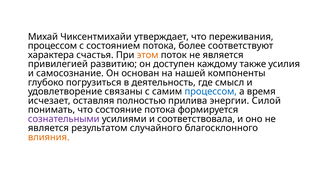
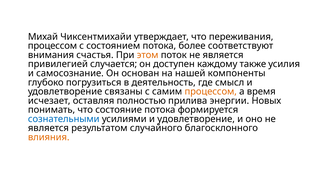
характера: характера -> внимания
развитию: развитию -> случается
процессом at (211, 92) colour: blue -> orange
Силой: Силой -> Новых
сознательными colour: purple -> blue
усилиями и соответствовала: соответствовала -> удовлетворение
